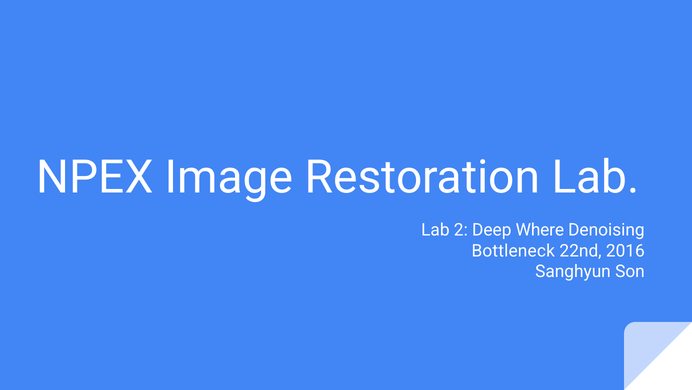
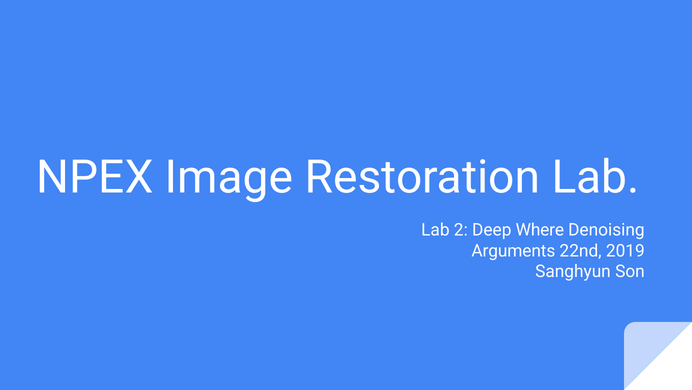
Bottleneck: Bottleneck -> Arguments
2016: 2016 -> 2019
